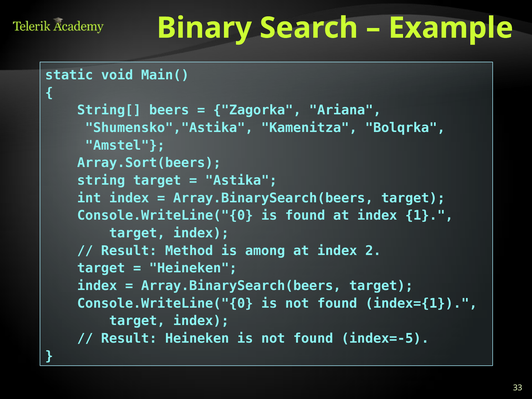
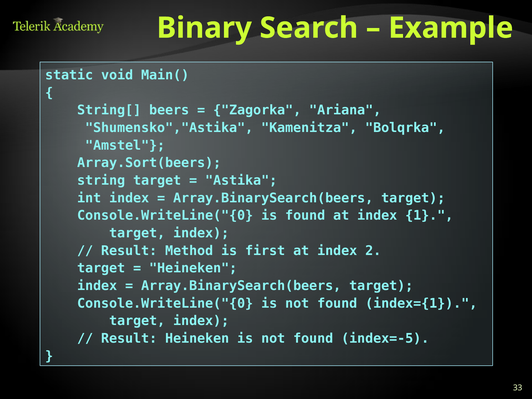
among: among -> first
